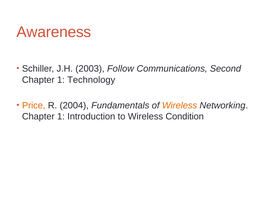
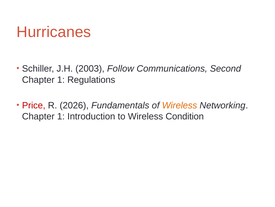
Awareness: Awareness -> Hurricanes
Technology: Technology -> Regulations
Price colour: orange -> red
2004: 2004 -> 2026
